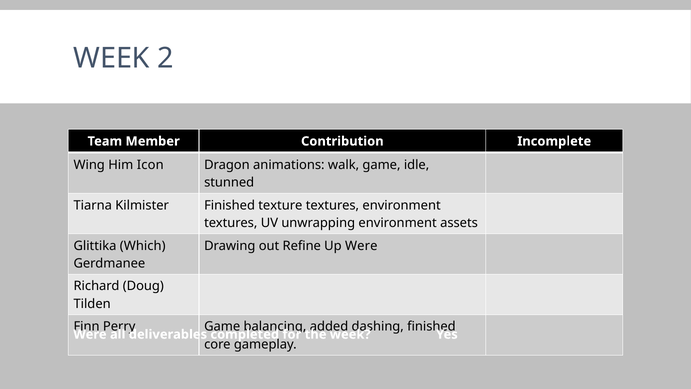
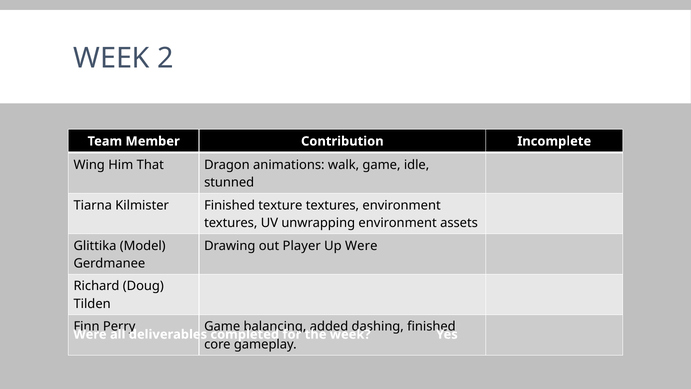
Icon: Icon -> That
Which: Which -> Model
Refine: Refine -> Player
